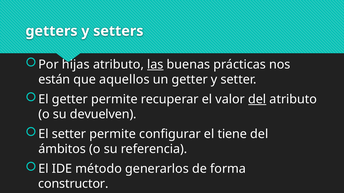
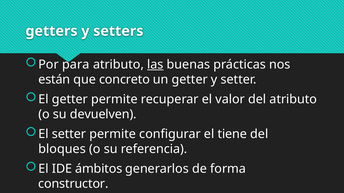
hijas: hijas -> para
aquellos: aquellos -> concreto
del at (257, 100) underline: present -> none
ámbitos: ámbitos -> bloques
método: método -> ámbitos
